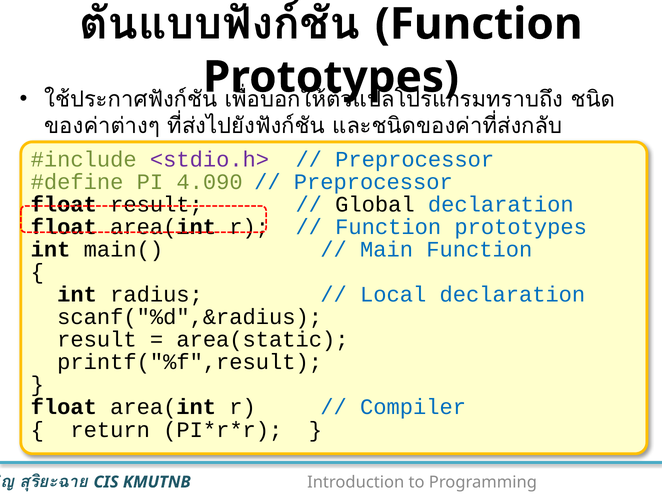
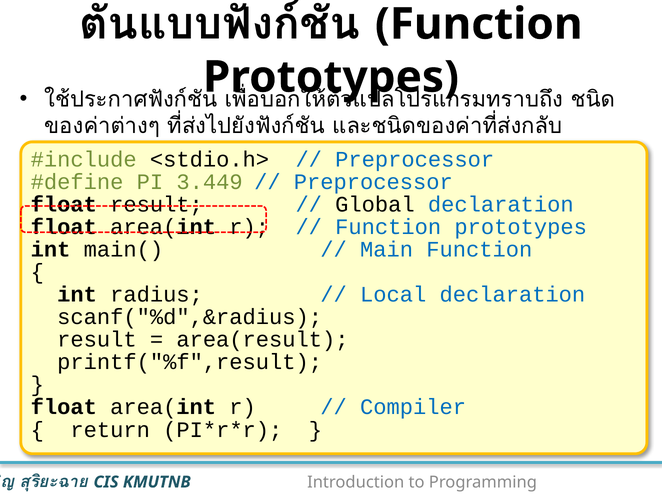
<stdio.h> colour: purple -> black
4.090: 4.090 -> 3.449
area(static: area(static -> area(result
